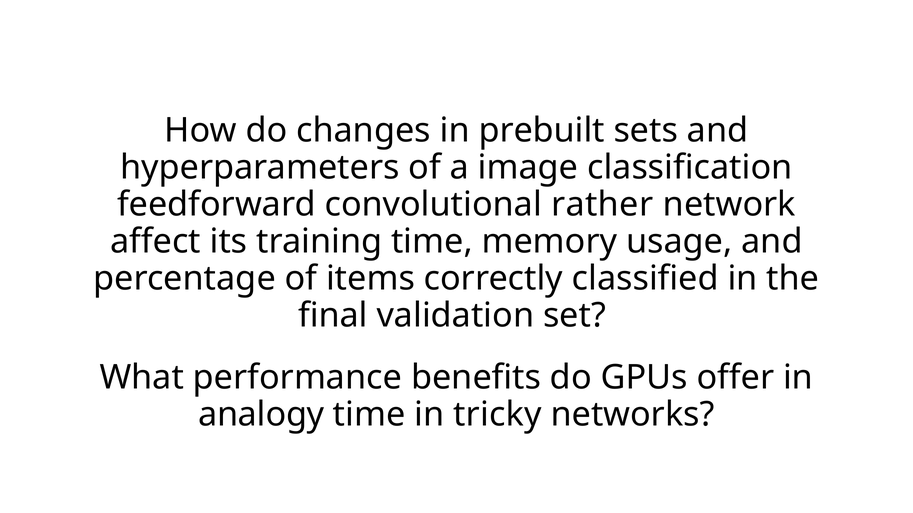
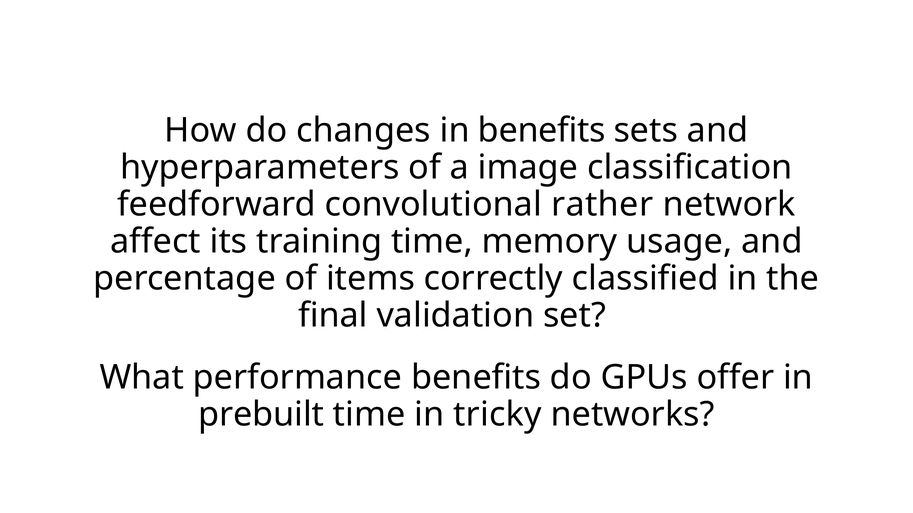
in prebuilt: prebuilt -> benefits
analogy: analogy -> prebuilt
